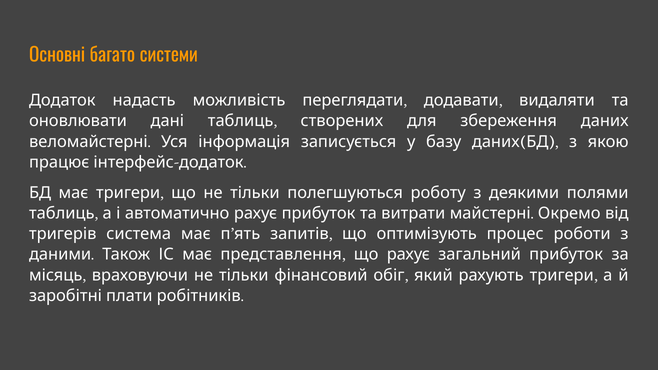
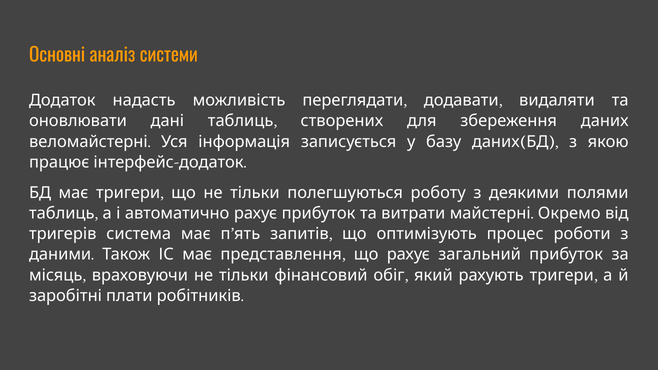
багато: багато -> аналіз
